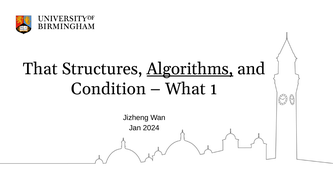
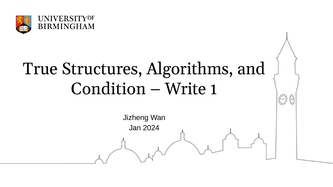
That: That -> True
Algorithms underline: present -> none
What: What -> Write
